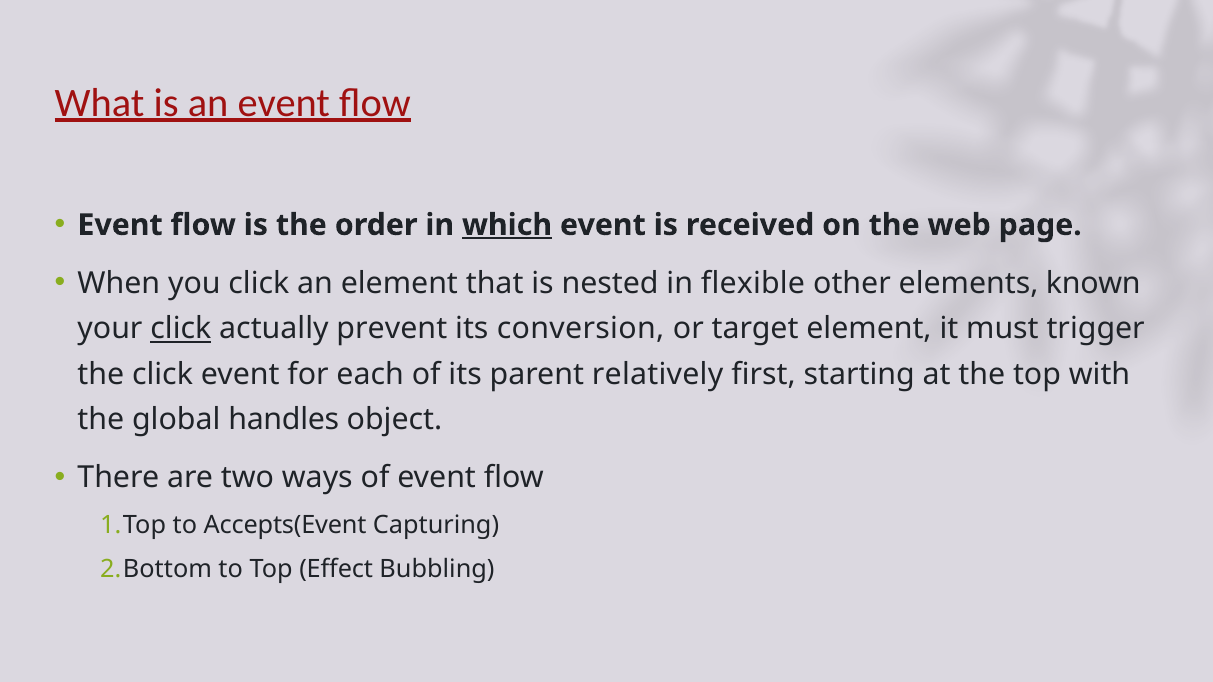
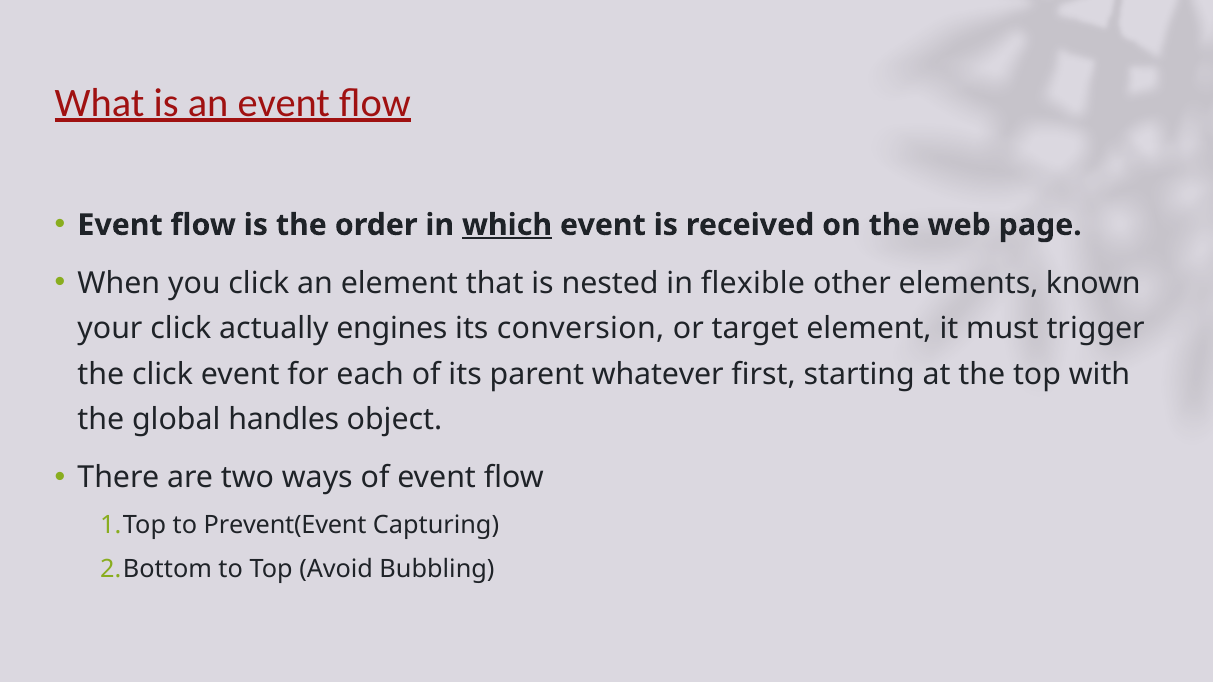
click at (181, 329) underline: present -> none
prevent: prevent -> engines
relatively: relatively -> whatever
Accepts(Event: Accepts(Event -> Prevent(Event
Effect: Effect -> Avoid
